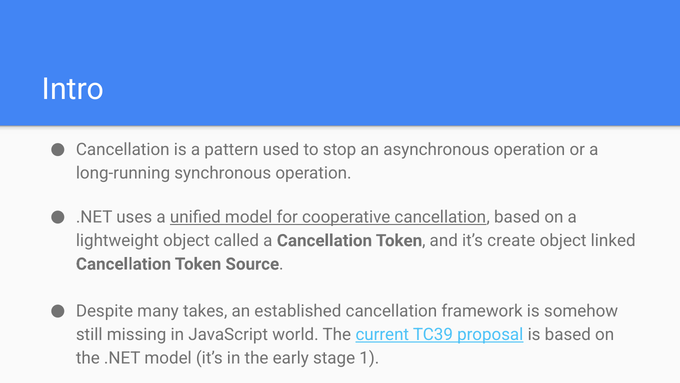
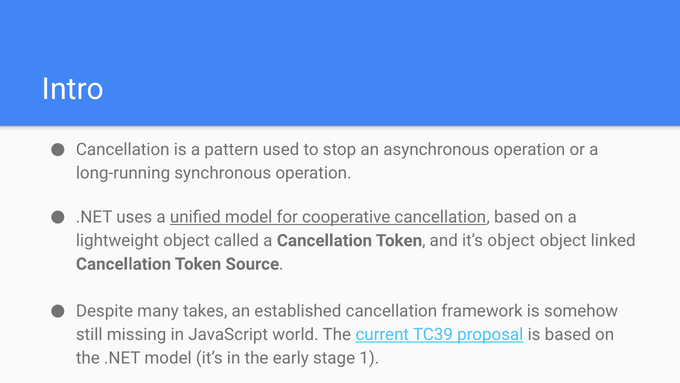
it’s create: create -> object
